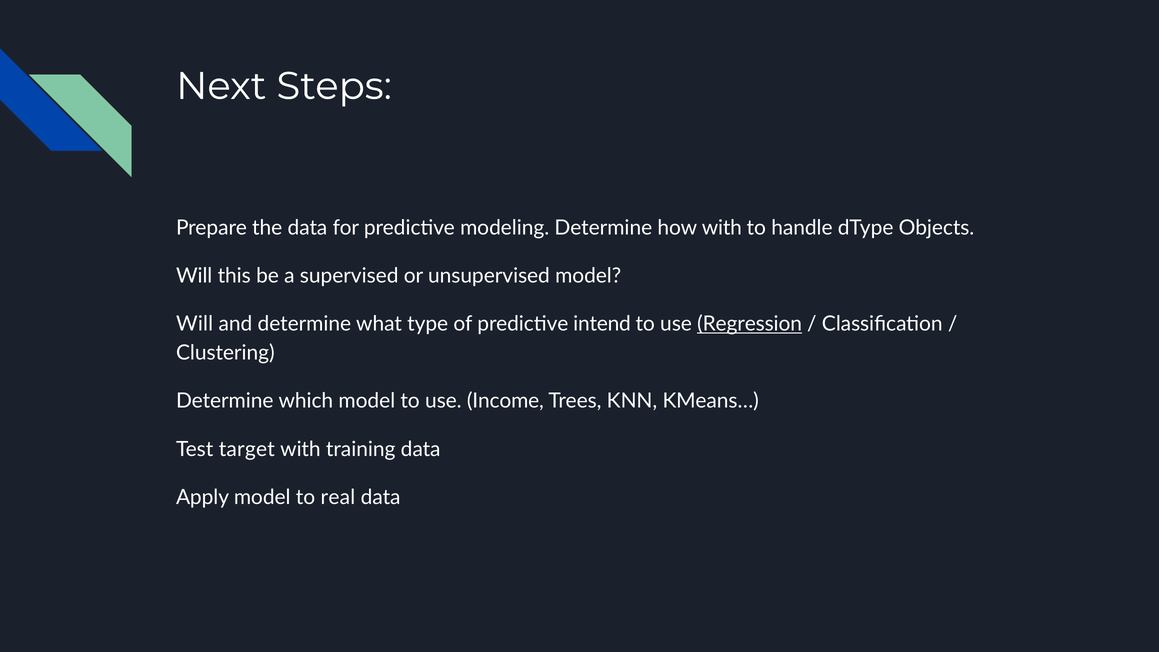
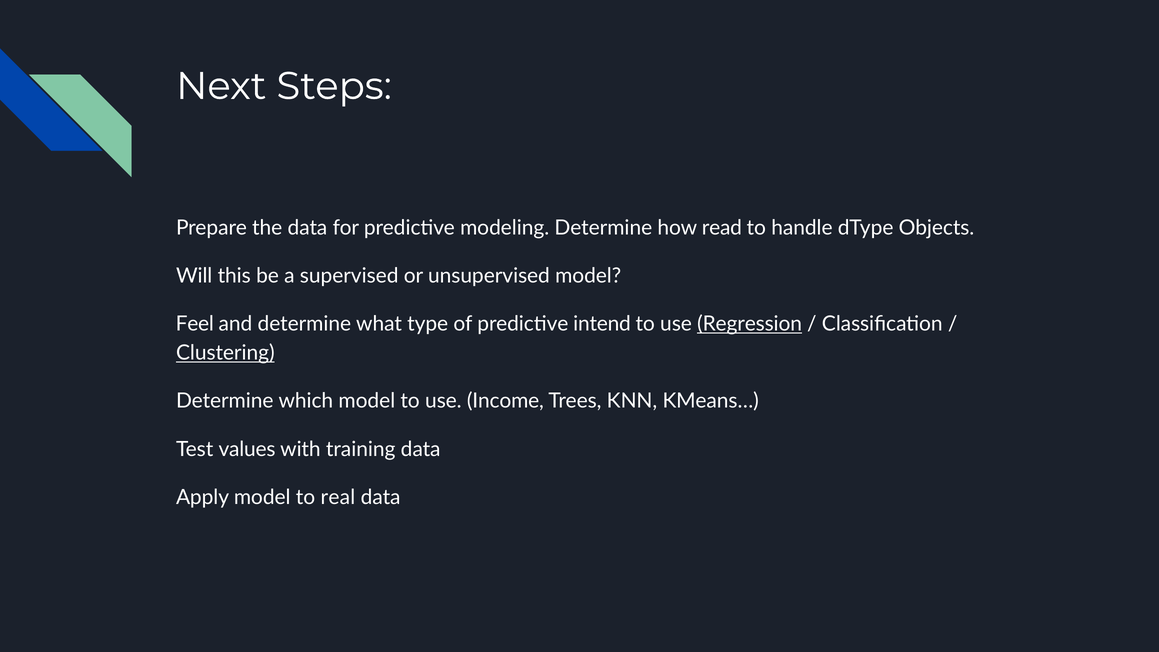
how with: with -> read
Will at (195, 324): Will -> Feel
Clustering underline: none -> present
target: target -> values
